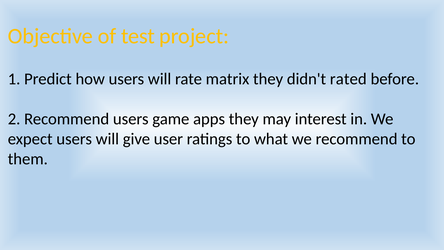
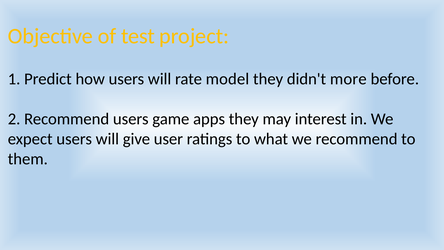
matrix: matrix -> model
rated: rated -> more
